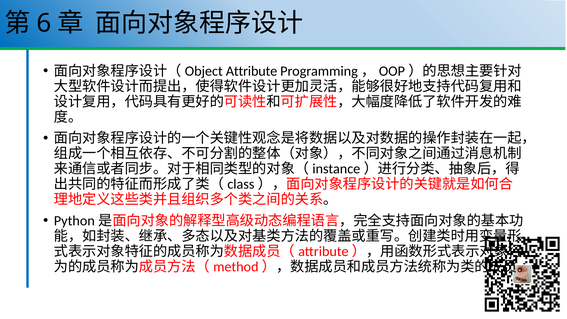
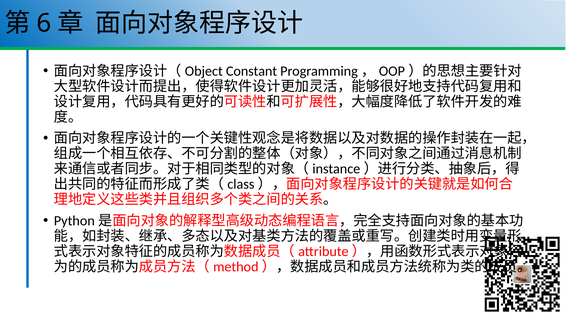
Attribute: Attribute -> Constant
